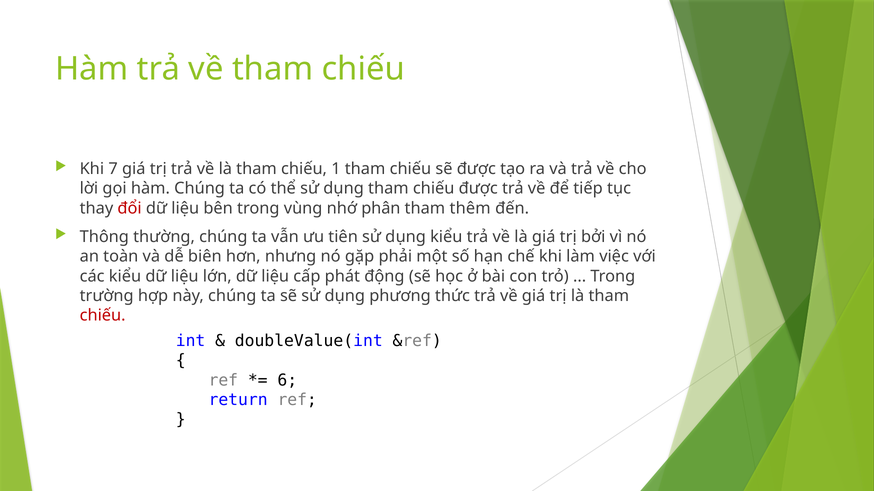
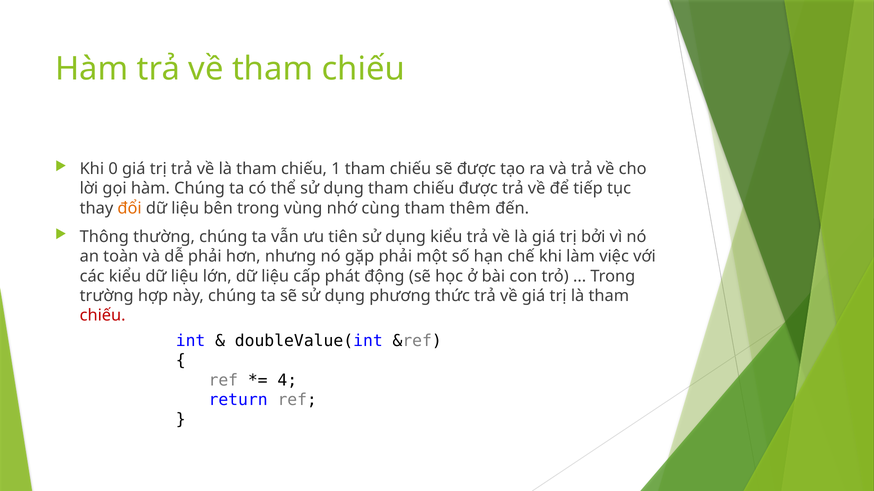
7: 7 -> 0
đổi colour: red -> orange
phân: phân -> cùng
dễ biên: biên -> phải
6: 6 -> 4
